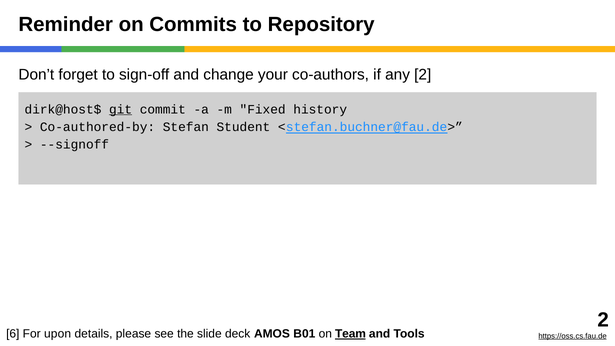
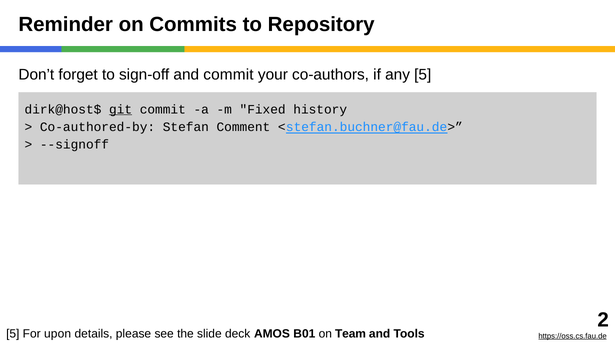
and change: change -> commit
any 2: 2 -> 5
Student: Student -> Comment
6 at (13, 334): 6 -> 5
Team underline: present -> none
